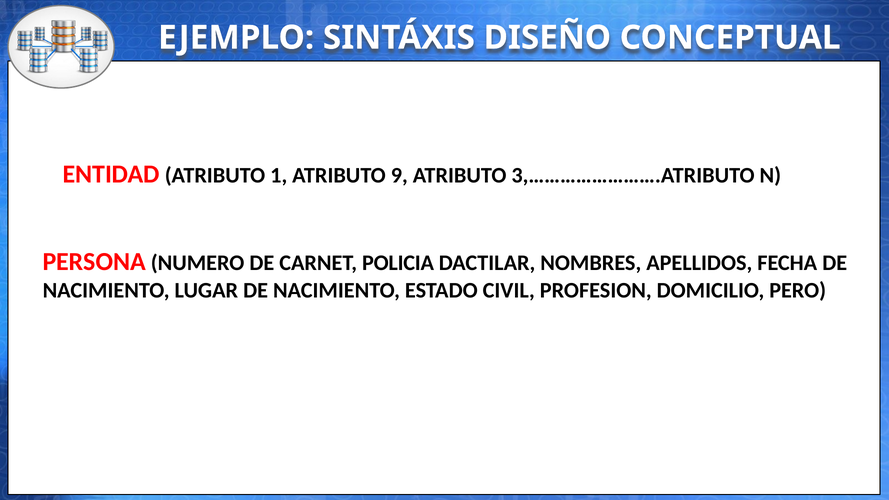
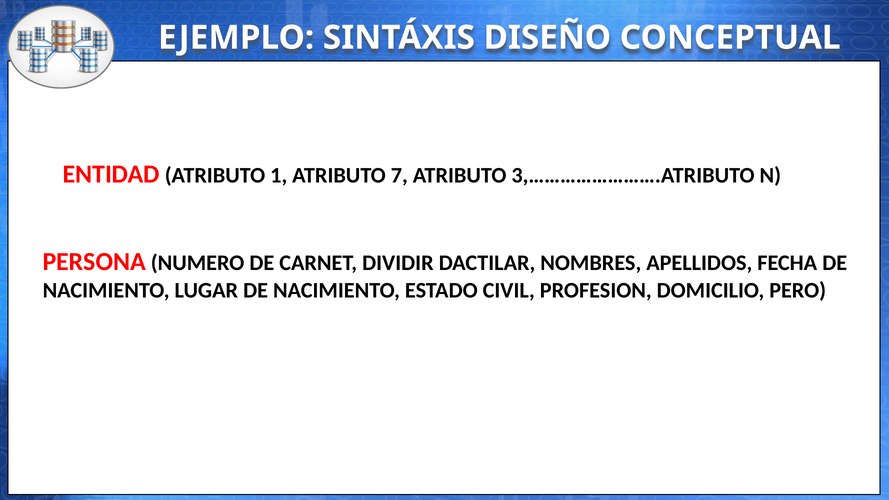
9: 9 -> 7
POLICIA: POLICIA -> DIVIDIR
